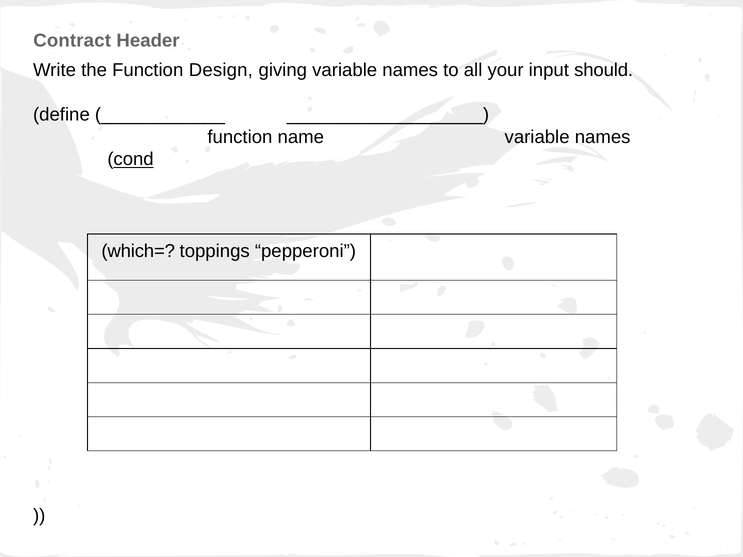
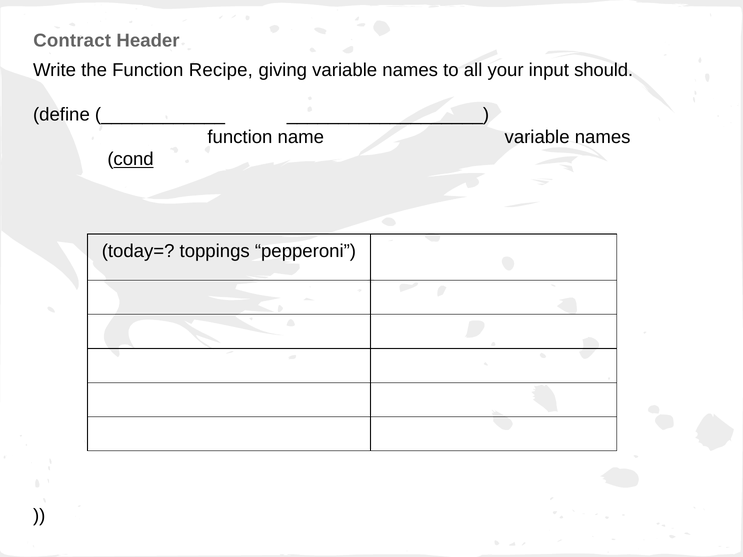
Design: Design -> Recipe
which=: which= -> today=
